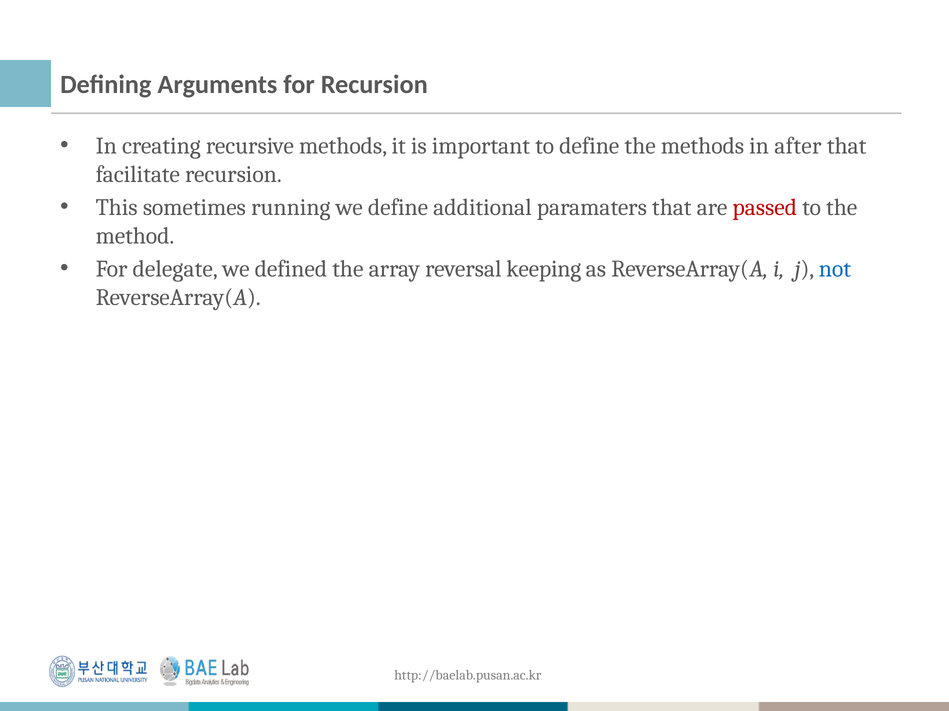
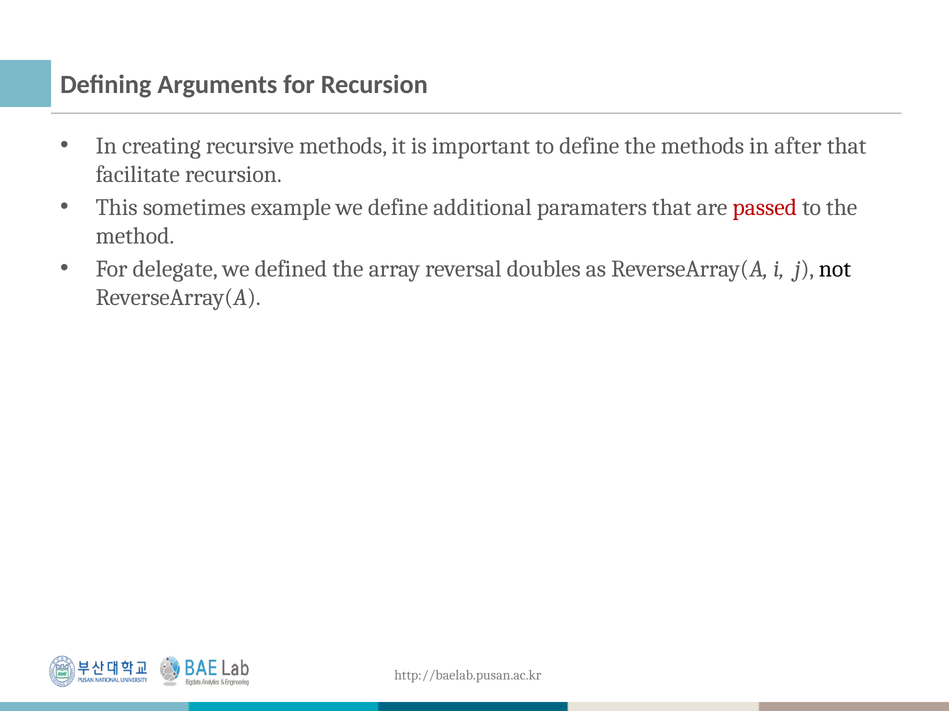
running: running -> example
keeping: keeping -> doubles
not colour: blue -> black
